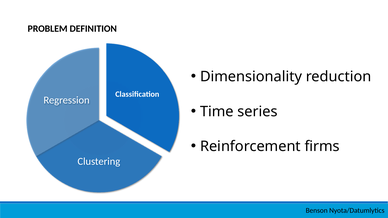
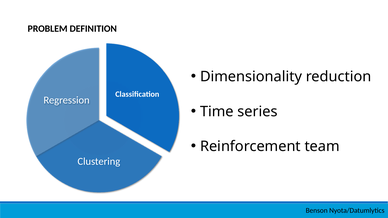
firms: firms -> team
